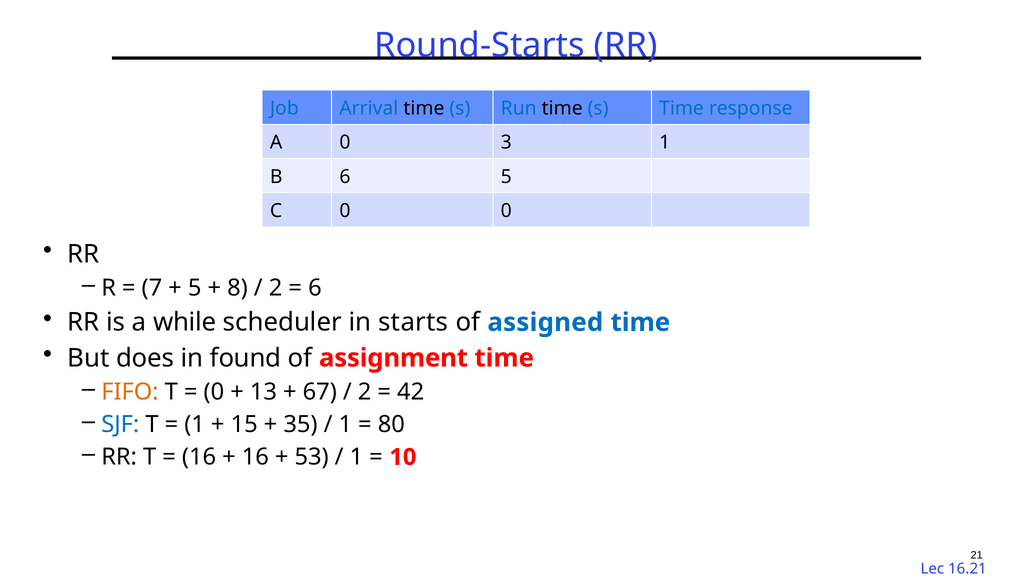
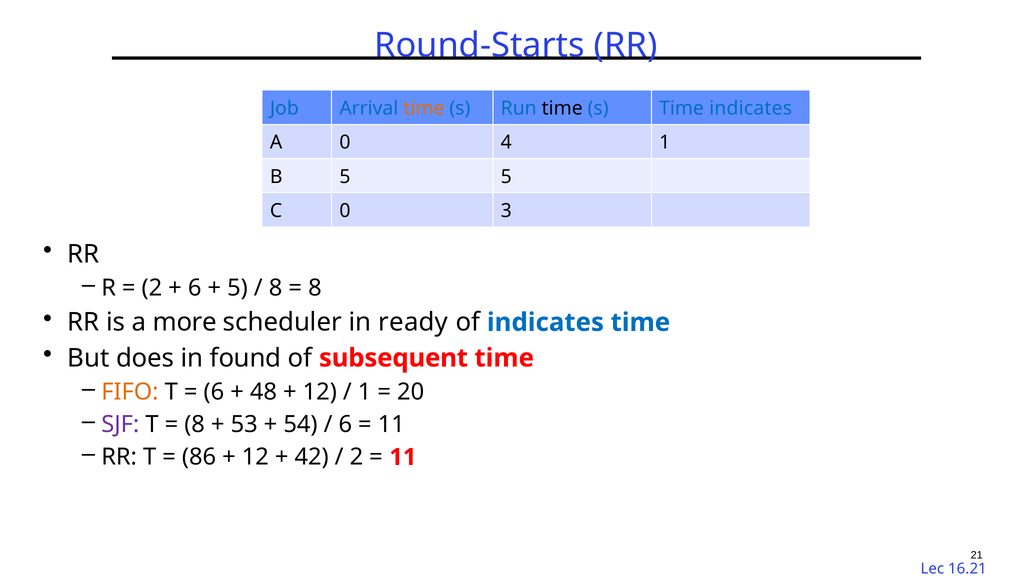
time at (424, 108) colour: black -> orange
Time response: response -> indicates
3: 3 -> 4
B 6: 6 -> 5
0 0: 0 -> 3
7 at (152, 288): 7 -> 2
5 at (195, 288): 5 -> 6
8 at (237, 288): 8 -> 5
2 at (276, 288): 2 -> 8
6 at (315, 288): 6 -> 8
while: while -> more
starts: starts -> ready
of assigned: assigned -> indicates
assignment: assignment -> subsequent
0 at (214, 392): 0 -> 6
13: 13 -> 48
67 at (320, 392): 67 -> 12
2 at (365, 392): 2 -> 1
42: 42 -> 20
SJF colour: blue -> purple
1 at (195, 425): 1 -> 8
15: 15 -> 53
35: 35 -> 54
1 at (345, 425): 1 -> 6
80 at (391, 425): 80 -> 11
16 at (199, 457): 16 -> 86
16 at (255, 457): 16 -> 12
53: 53 -> 42
1 at (356, 457): 1 -> 2
10 at (403, 457): 10 -> 11
